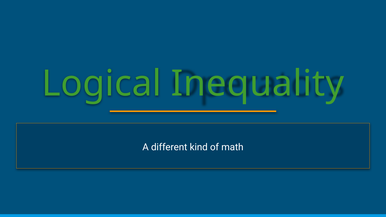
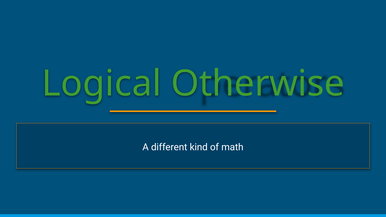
Inequality: Inequality -> Otherwise
